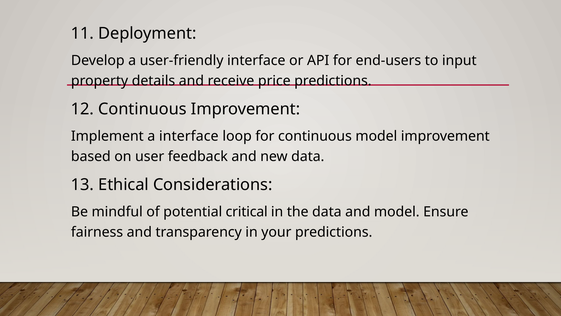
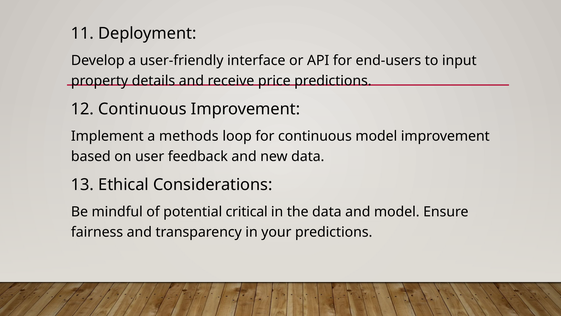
a interface: interface -> methods
